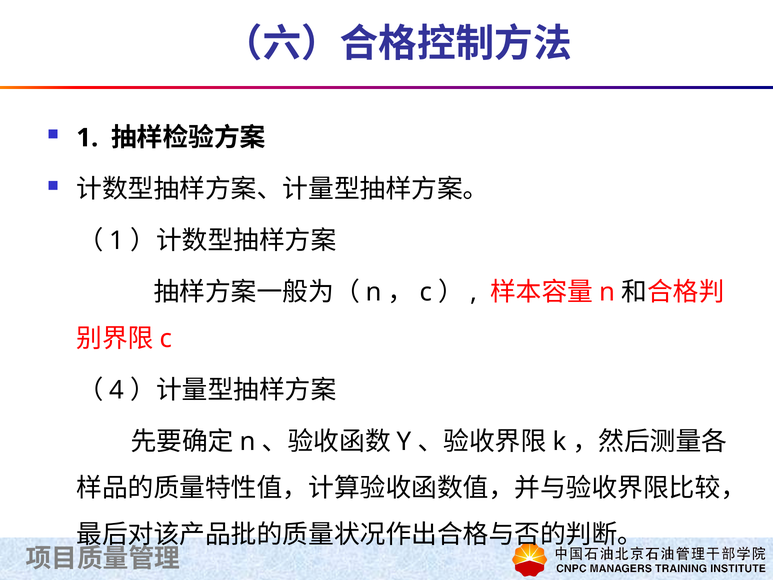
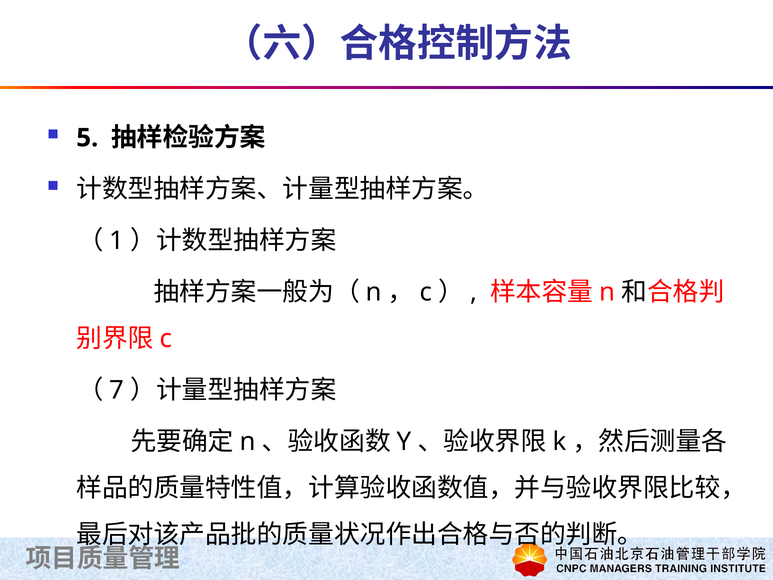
1 at (87, 138): 1 -> 5
4: 4 -> 7
